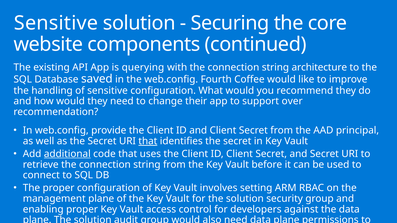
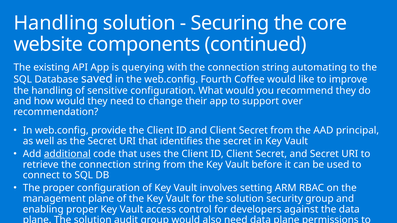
Sensitive at (56, 23): Sensitive -> Handling
architecture: architecture -> automating
that at (148, 141) underline: present -> none
